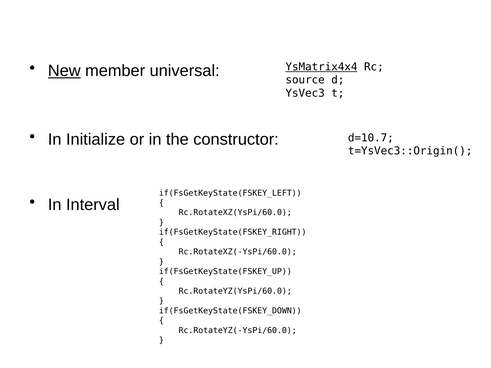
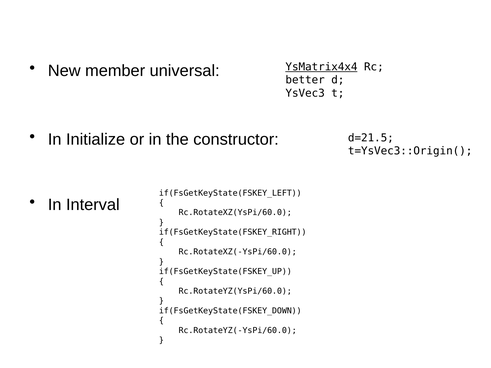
New underline: present -> none
source: source -> better
d=10.7: d=10.7 -> d=21.5
